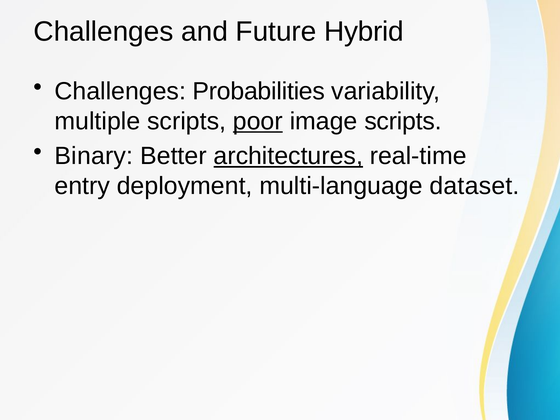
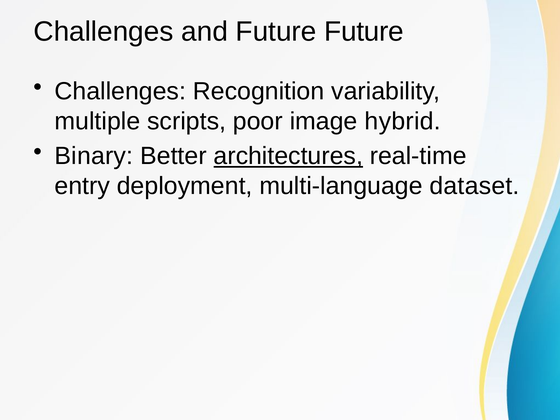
Future Hybrid: Hybrid -> Future
Probabilities: Probabilities -> Recognition
poor underline: present -> none
image scripts: scripts -> hybrid
